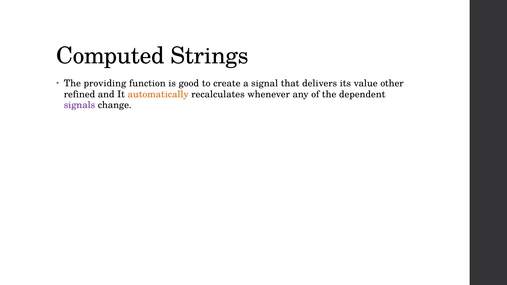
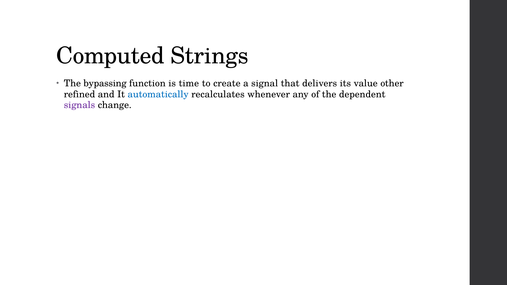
providing: providing -> bypassing
good: good -> time
automatically colour: orange -> blue
